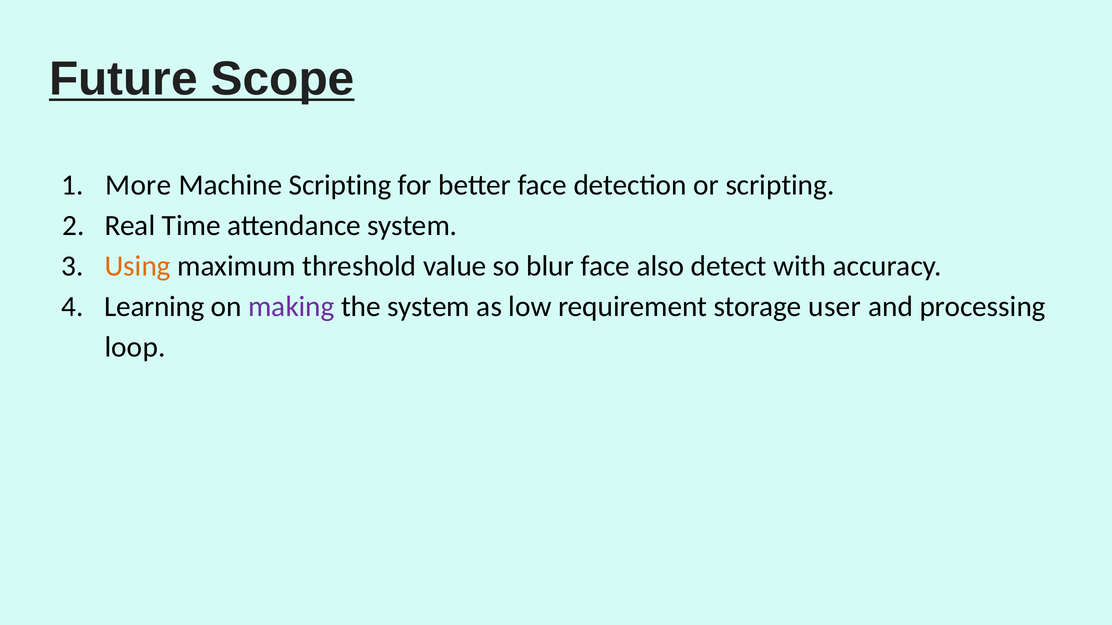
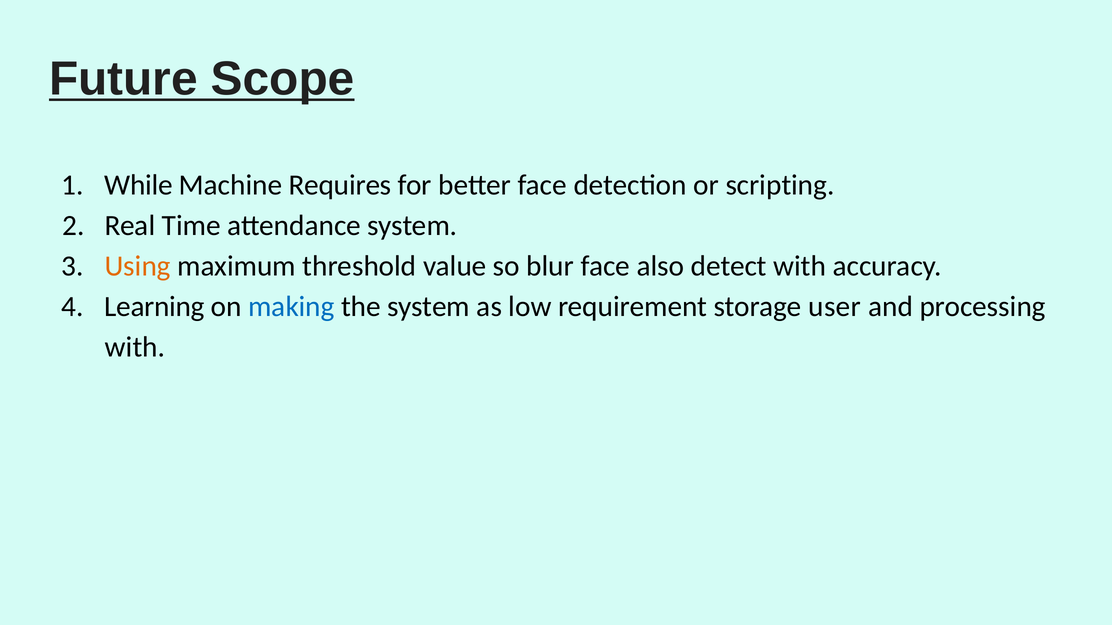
More: More -> While
Machine Scripting: Scripting -> Requires
making colour: purple -> blue
loop at (135, 347): loop -> with
